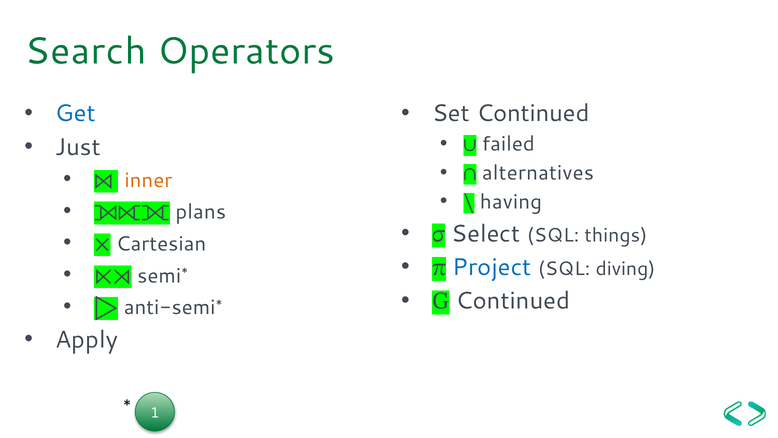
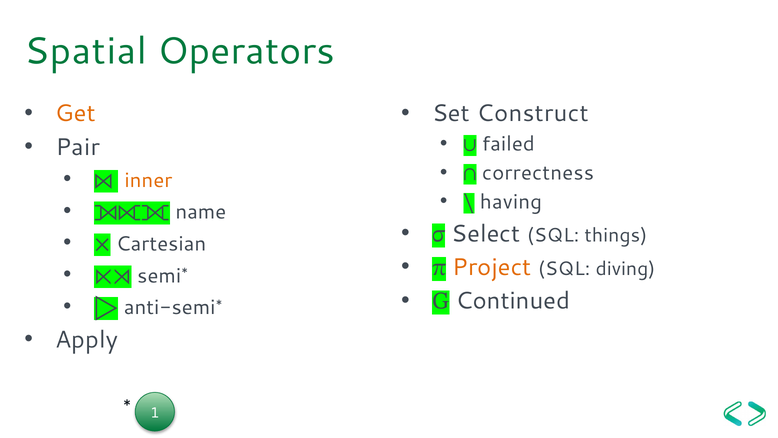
Search: Search -> Spatial
Get colour: blue -> orange
Set Continued: Continued -> Construct
Just: Just -> Pair
alternatives: alternatives -> correctness
plans: plans -> name
Project colour: blue -> orange
